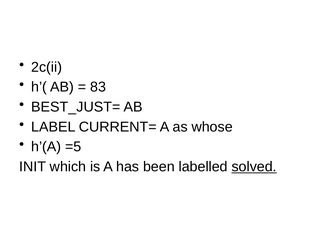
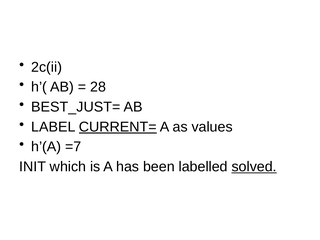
83: 83 -> 28
CURRENT= underline: none -> present
whose: whose -> values
=5: =5 -> =7
